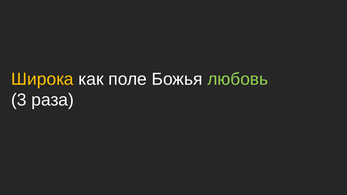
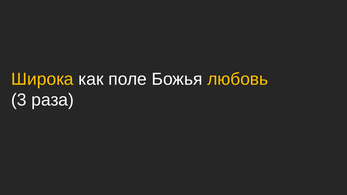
любовь colour: light green -> yellow
